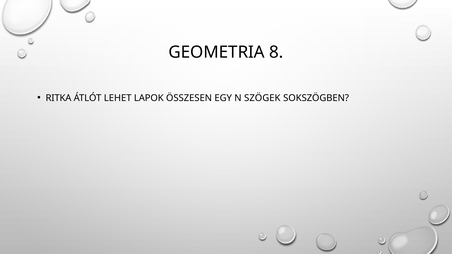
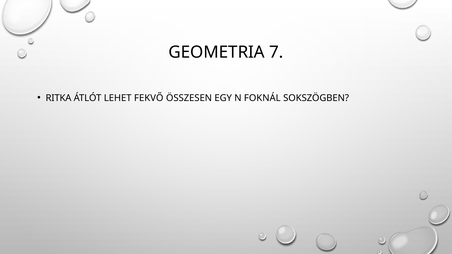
8: 8 -> 7
LAPOK: LAPOK -> FEKVŐ
SZÖGEK: SZÖGEK -> FOKNÁL
